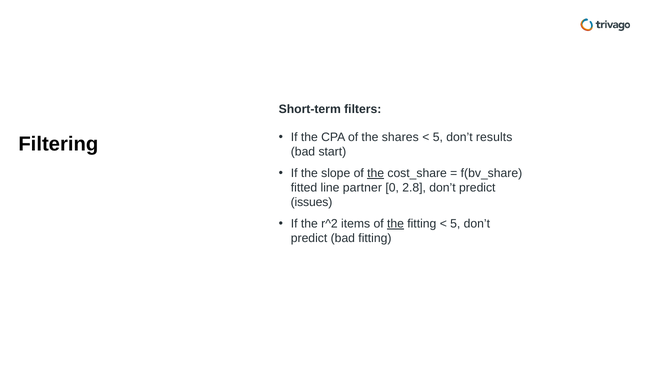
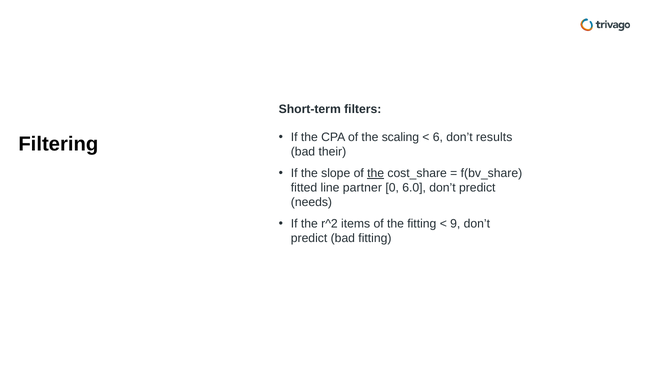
shares: shares -> scaling
5 at (438, 137): 5 -> 6
start: start -> their
2.8: 2.8 -> 6.0
issues: issues -> needs
the at (395, 224) underline: present -> none
5 at (455, 224): 5 -> 9
